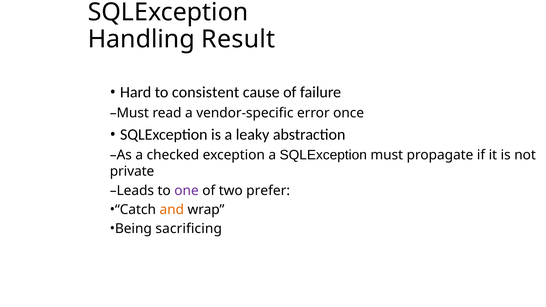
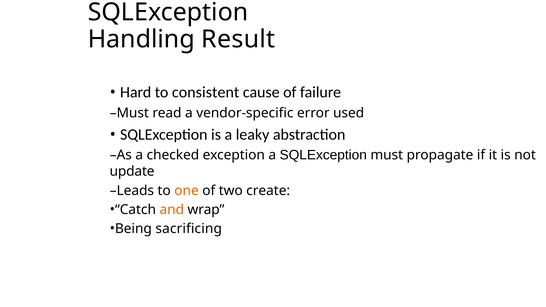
once: once -> used
private: private -> update
one colour: purple -> orange
prefer: prefer -> create
